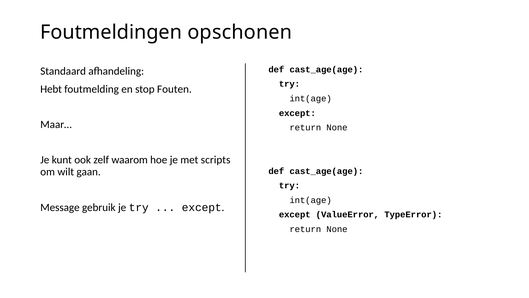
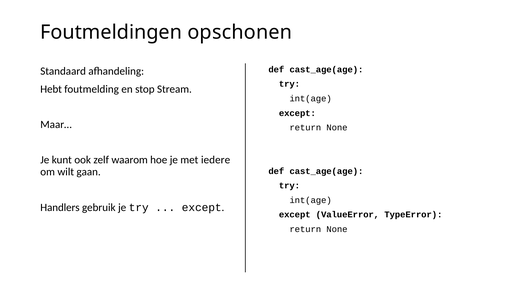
Fouten: Fouten -> Stream
scripts: scripts -> iedere
Message: Message -> Handlers
